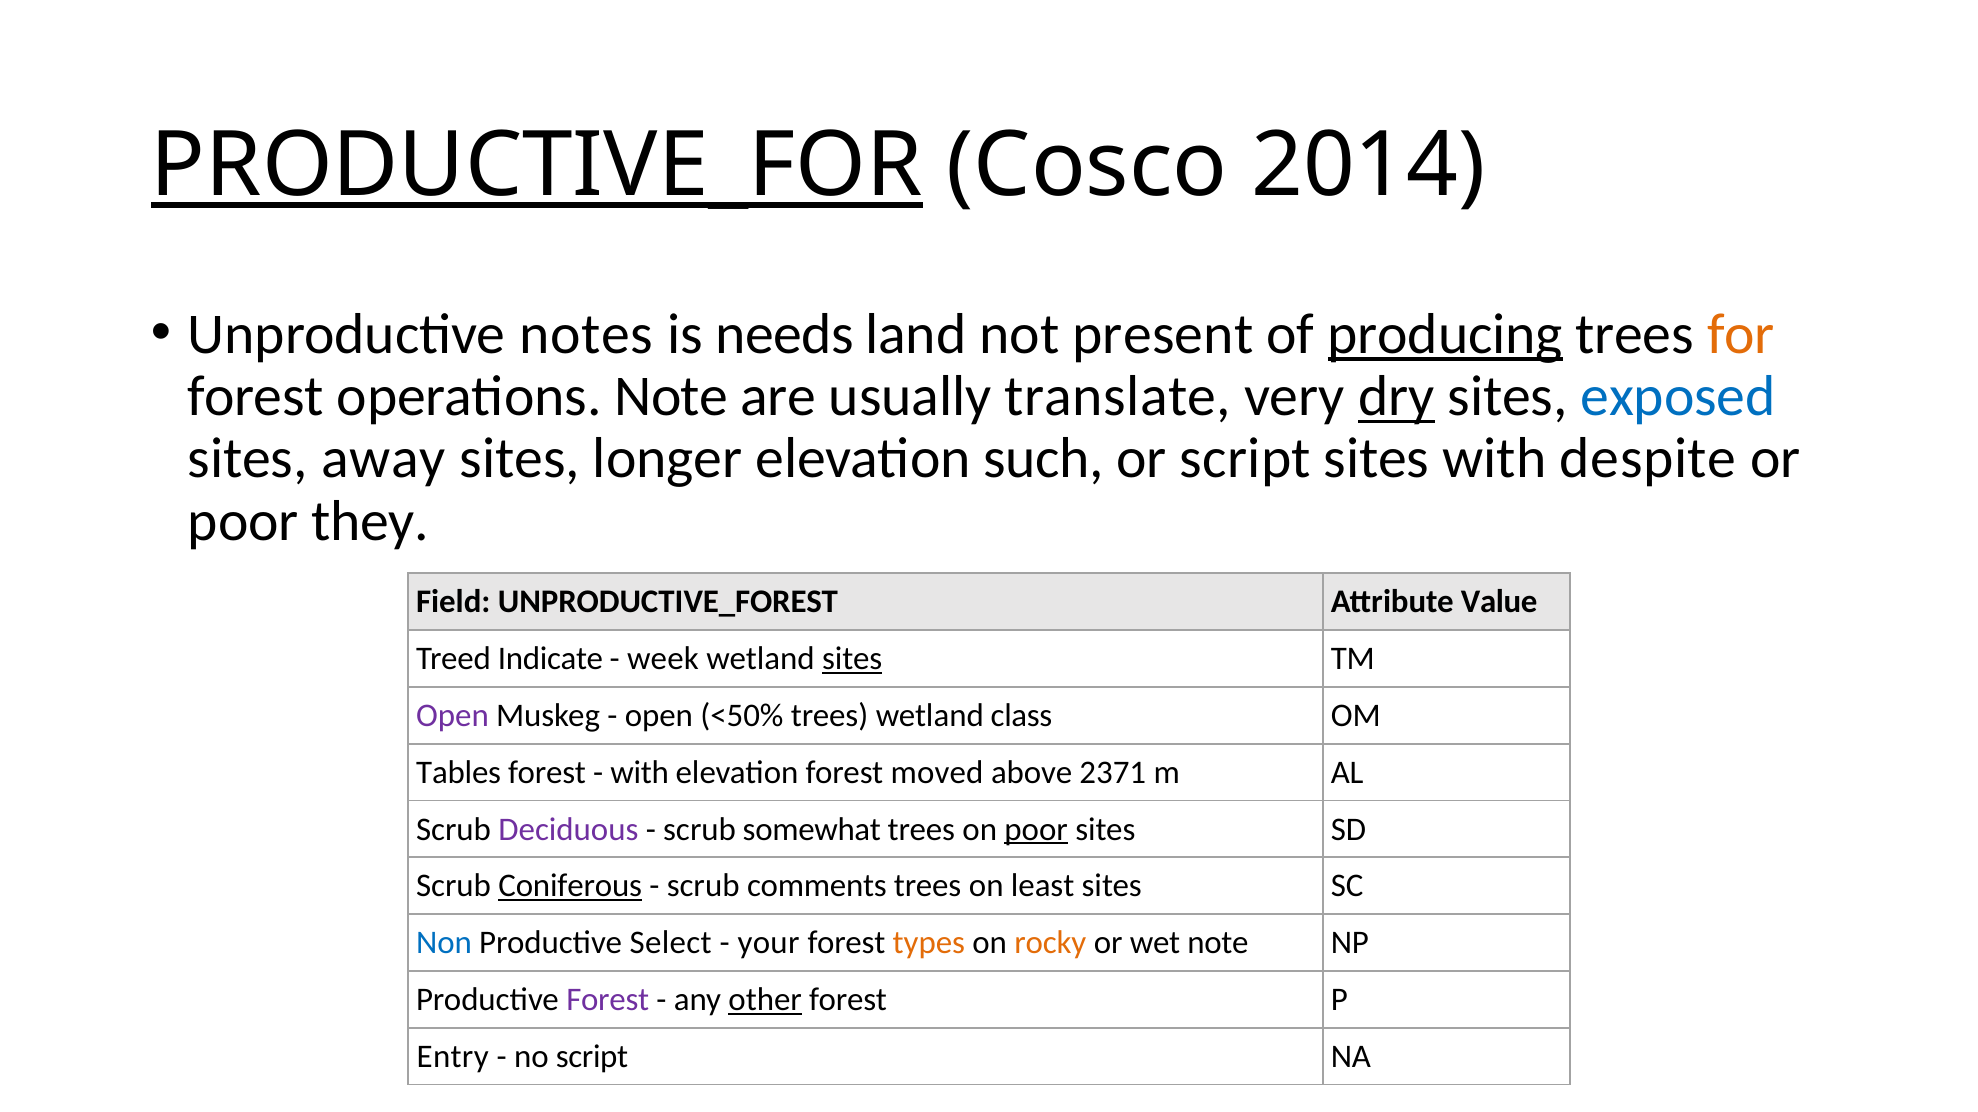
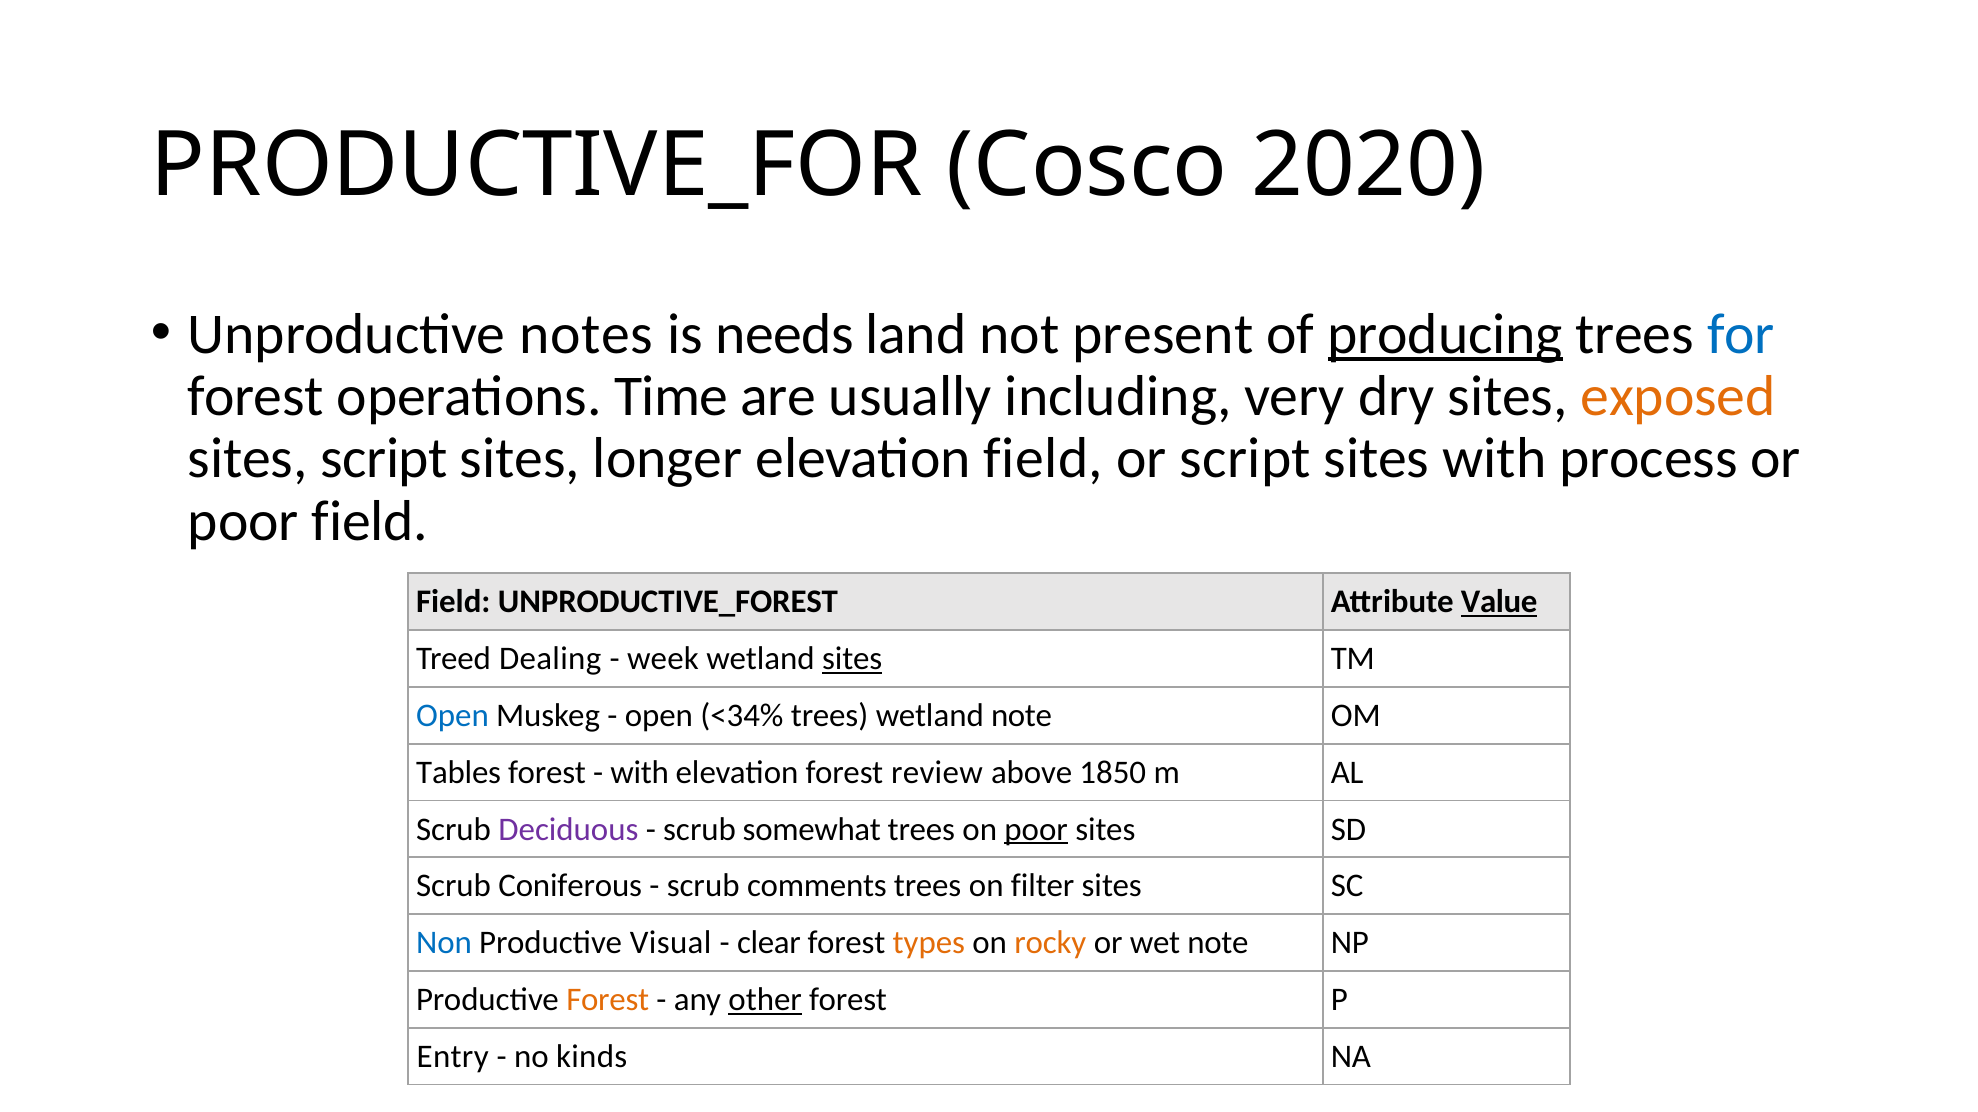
PRODUCTIVE_FOR underline: present -> none
2014: 2014 -> 2020
for colour: orange -> blue
operations Note: Note -> Time
translate: translate -> including
dry underline: present -> none
exposed colour: blue -> orange
sites away: away -> script
elevation such: such -> field
despite: despite -> process
poor they: they -> field
Value underline: none -> present
Indicate: Indicate -> Dealing
Open at (453, 716) colour: purple -> blue
<50%: <50% -> <34%
wetland class: class -> note
moved: moved -> review
2371: 2371 -> 1850
Coniferous underline: present -> none
least: least -> filter
Select: Select -> Visual
your: your -> clear
Forest at (608, 1000) colour: purple -> orange
no script: script -> kinds
